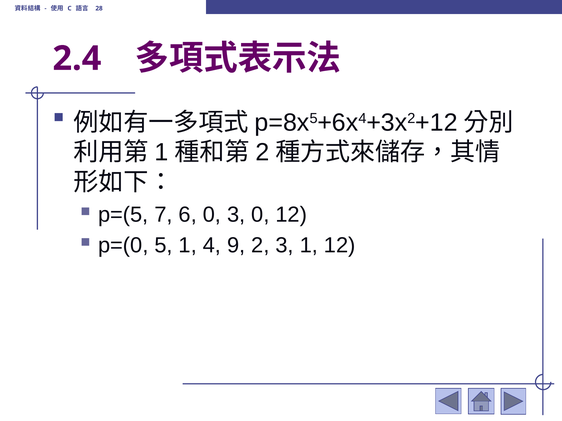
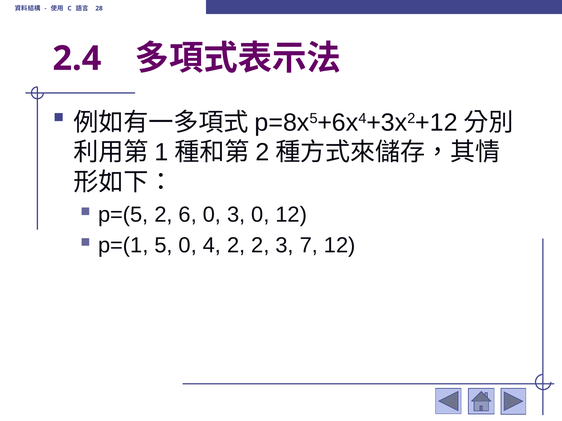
p=(5 7: 7 -> 2
p=(0: p=(0 -> p=(1
5 1: 1 -> 0
4 9: 9 -> 2
3 1: 1 -> 7
